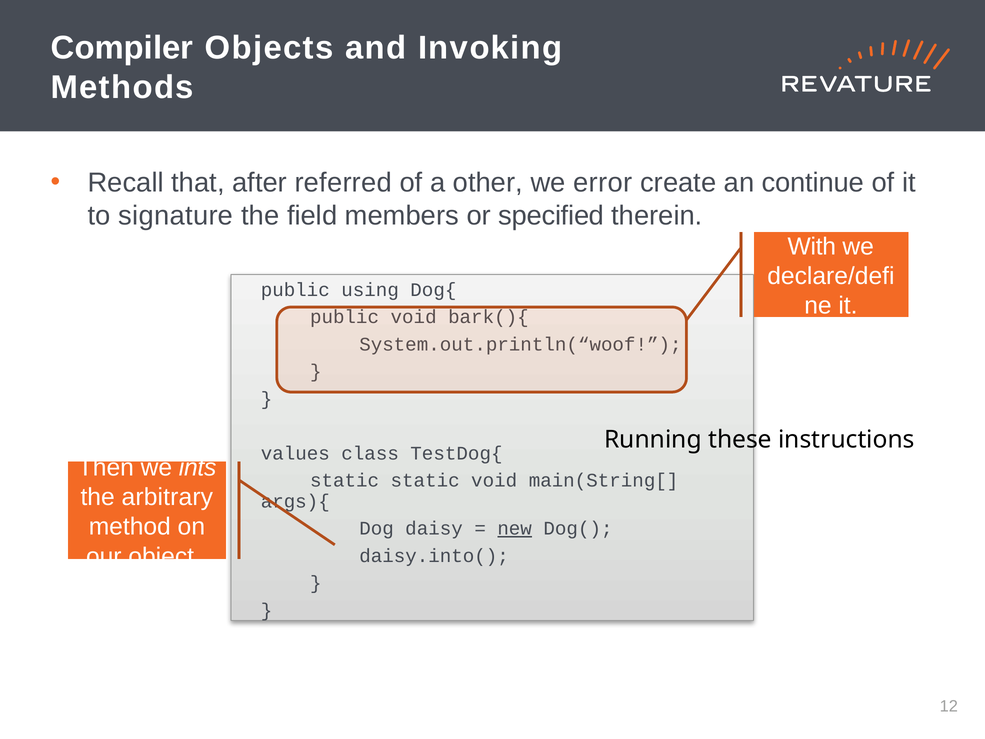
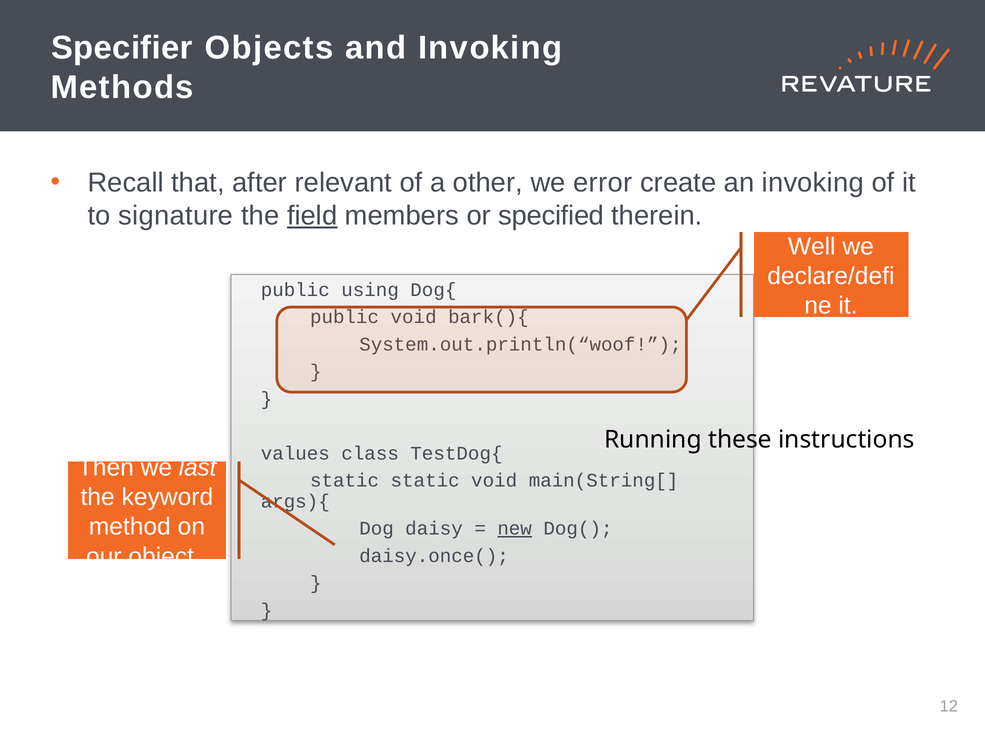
Compiler: Compiler -> Specifier
referred: referred -> relevant
an continue: continue -> invoking
field underline: none -> present
With: With -> Well
ints: ints -> last
arbitrary: arbitrary -> keyword
daisy.into(: daisy.into( -> daisy.once(
